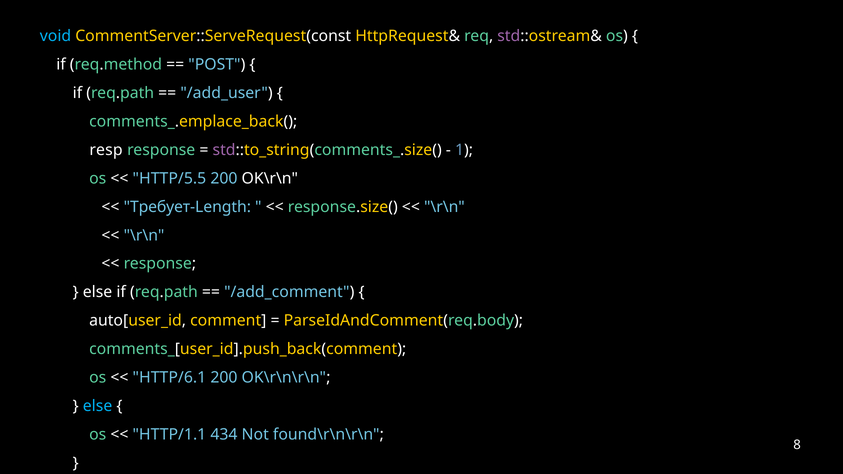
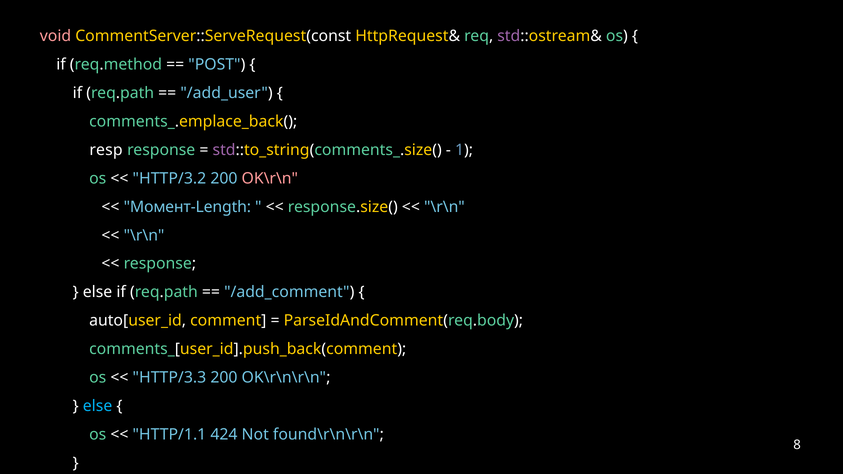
void colour: light blue -> pink
HTTP/5.5: HTTP/5.5 -> HTTP/3.2
OK\r\n colour: white -> pink
Требует-Length: Требует-Length -> Момент-Length
HTTP/6.1: HTTP/6.1 -> HTTP/3.3
434: 434 -> 424
